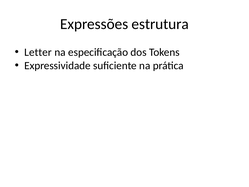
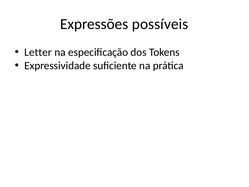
estrutura: estrutura -> possíveis
